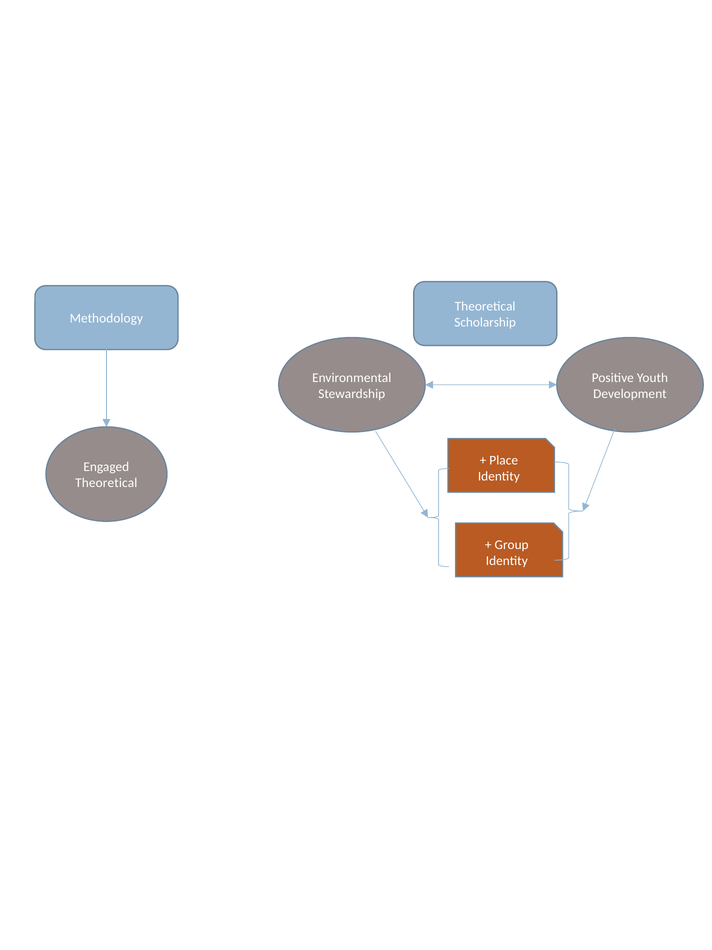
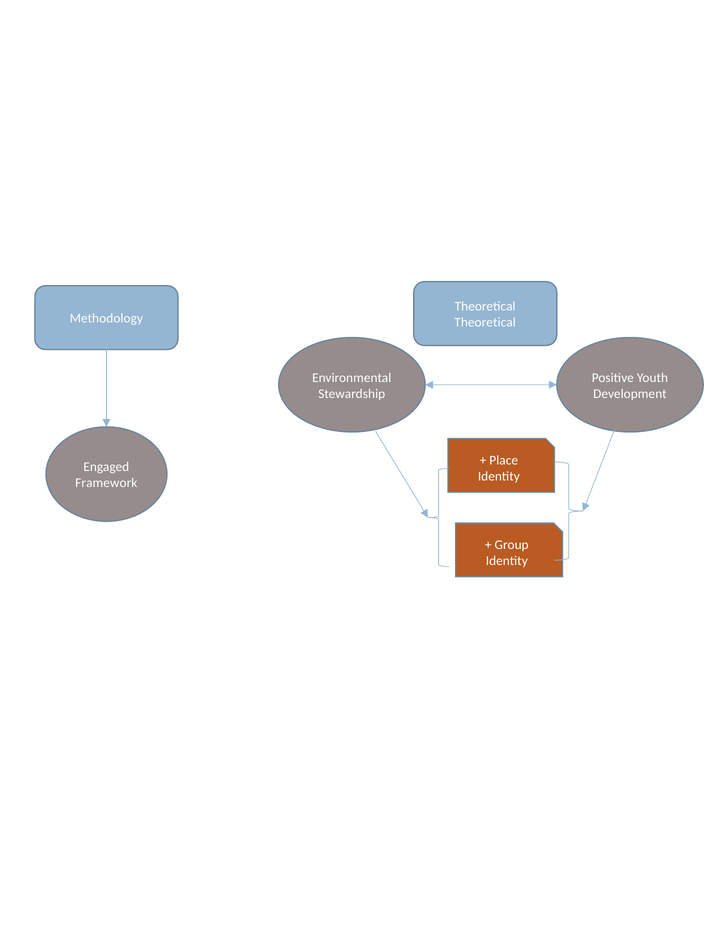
Scholarship at (485, 322): Scholarship -> Theoretical
Theoretical at (106, 483): Theoretical -> Framework
